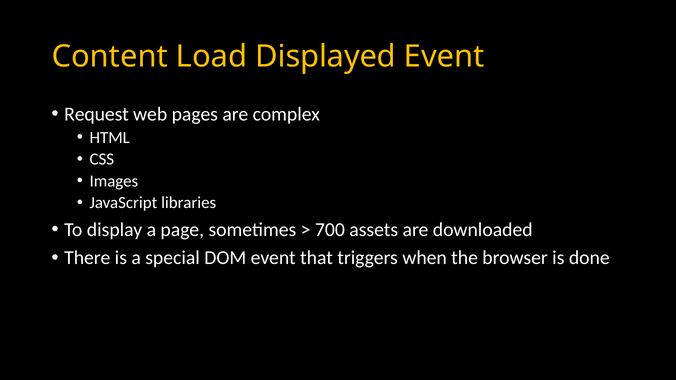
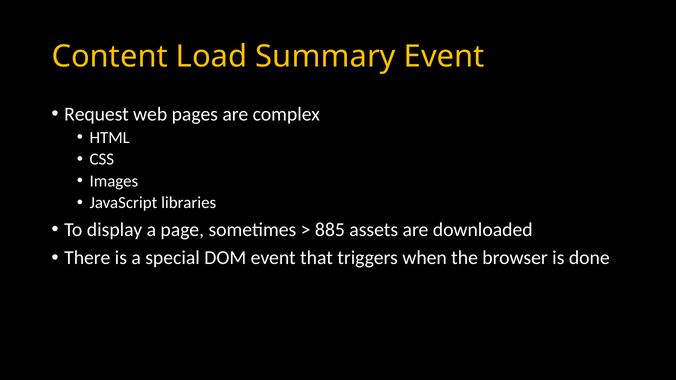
Displayed: Displayed -> Summary
700: 700 -> 885
